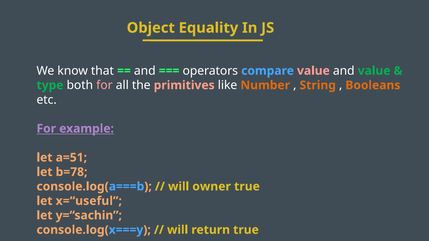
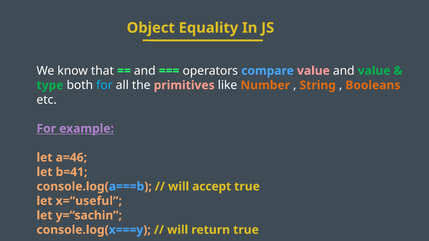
for at (104, 85) colour: pink -> light blue
a=51: a=51 -> a=46
b=78: b=78 -> b=41
owner: owner -> accept
